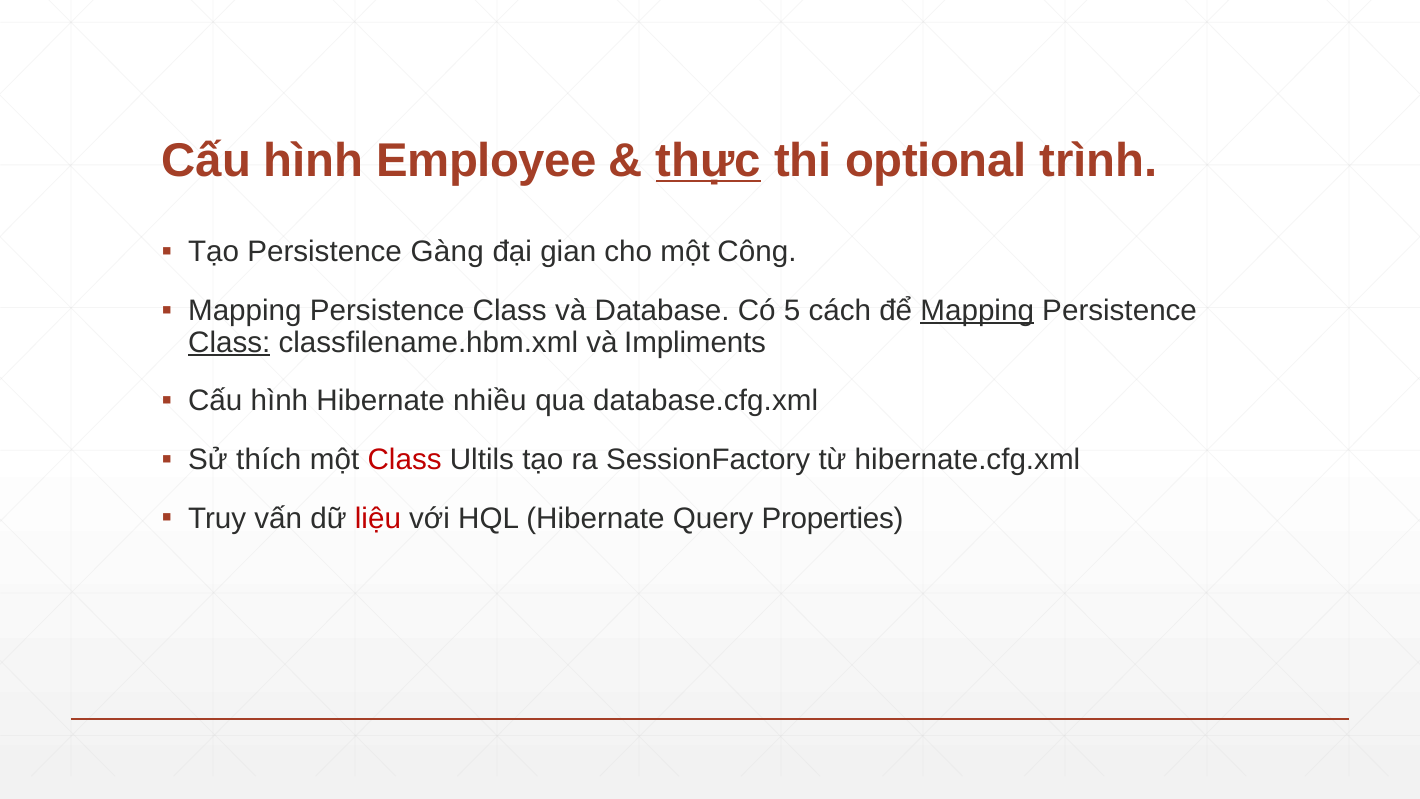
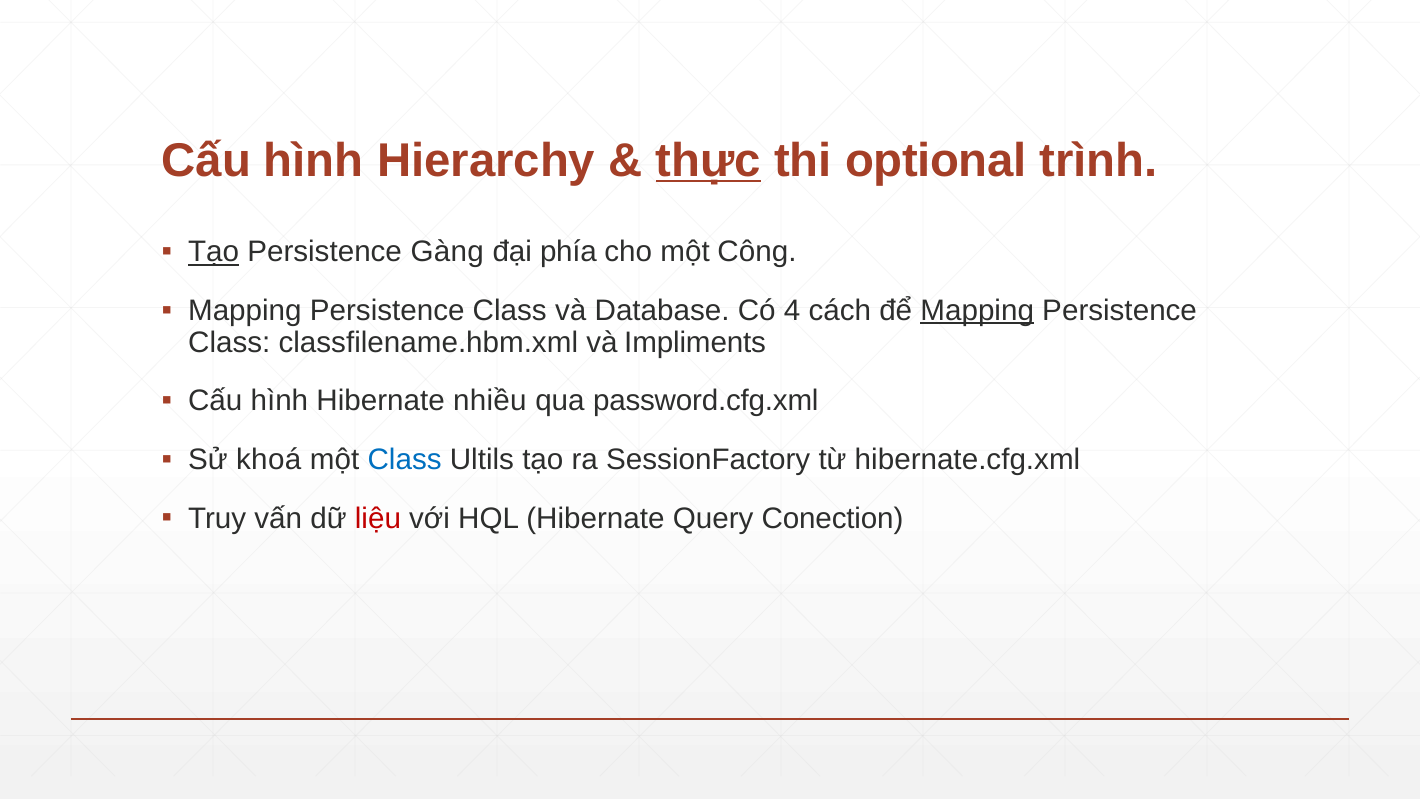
Employee: Employee -> Hierarchy
Tạo at (214, 252) underline: none -> present
gian: gian -> phía
5: 5 -> 4
Class at (229, 342) underline: present -> none
database.cfg.xml: database.cfg.xml -> password.cfg.xml
thích: thích -> khoá
Class at (405, 460) colour: red -> blue
Properties: Properties -> Conection
